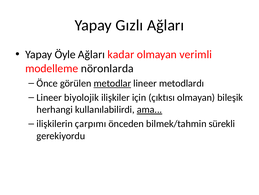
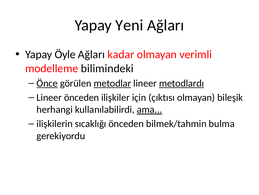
Gızlı: Gızlı -> Yeni
nöronlarda: nöronlarda -> bilimindeki
Önce underline: none -> present
metodlardı underline: none -> present
Lineer biyolojik: biyolojik -> önceden
çarpımı: çarpımı -> sıcaklığı
sürekli: sürekli -> bulma
